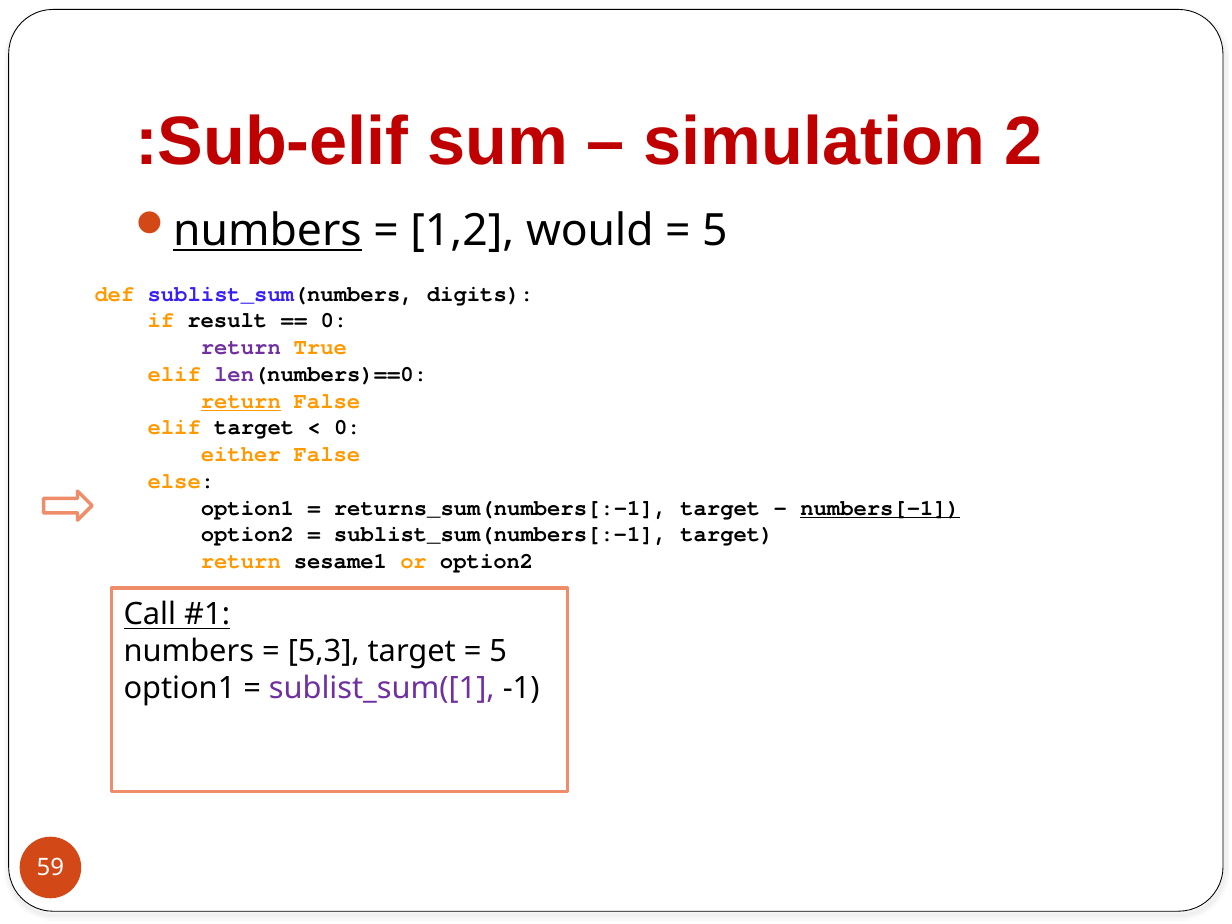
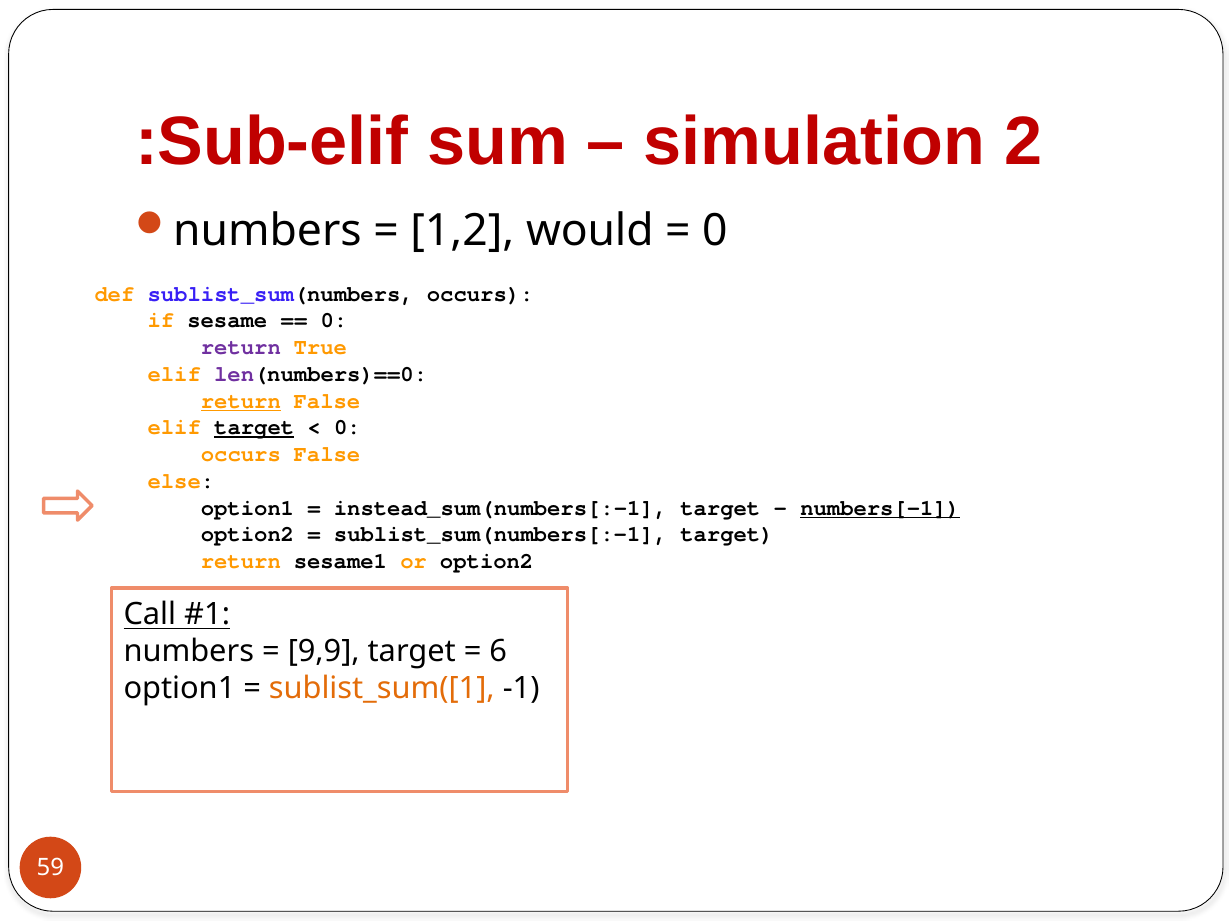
numbers at (267, 231) underline: present -> none
5 at (715, 231): 5 -> 0
sublist_sum(numbers digits: digits -> occurs
result: result -> sesame
target at (254, 427) underline: none -> present
either at (241, 454): either -> occurs
returns_sum(numbers[:-1: returns_sum(numbers[:-1 -> instead_sum(numbers[:-1
5,3: 5,3 -> 9,9
5 at (498, 652): 5 -> 6
sublist_sum([1 colour: purple -> orange
